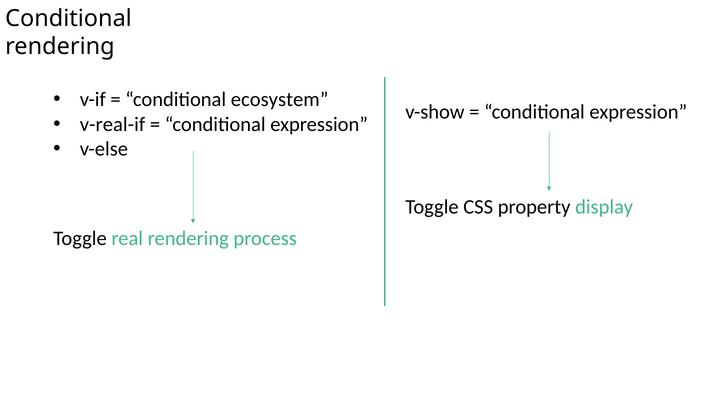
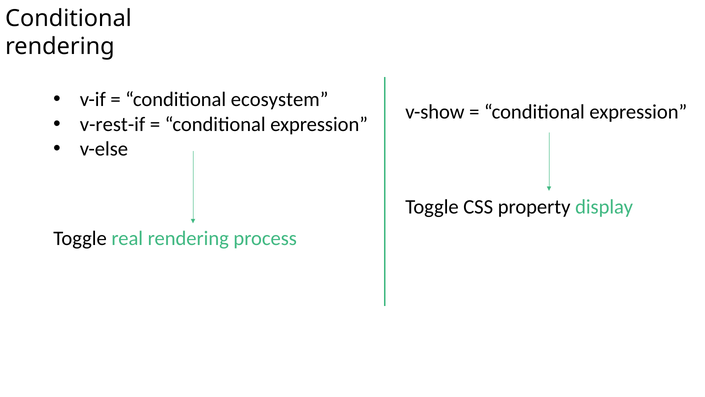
v-real-if: v-real-if -> v-rest-if
